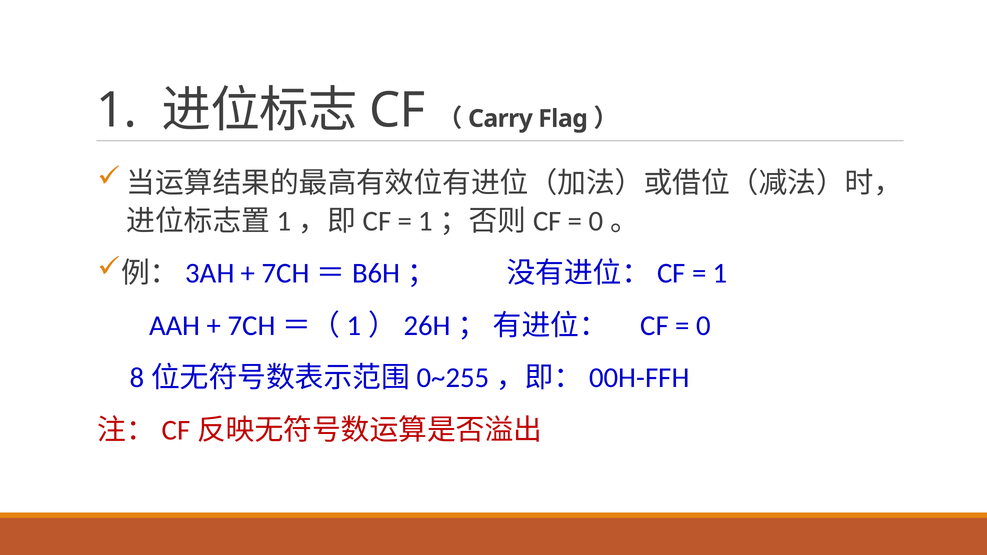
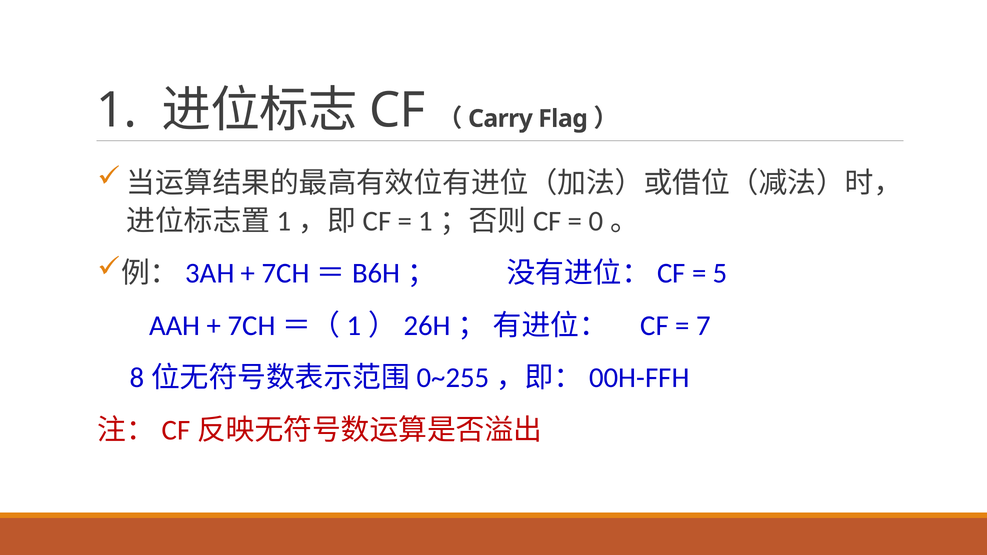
1 at (720, 273): 1 -> 5
0: 0 -> 7
